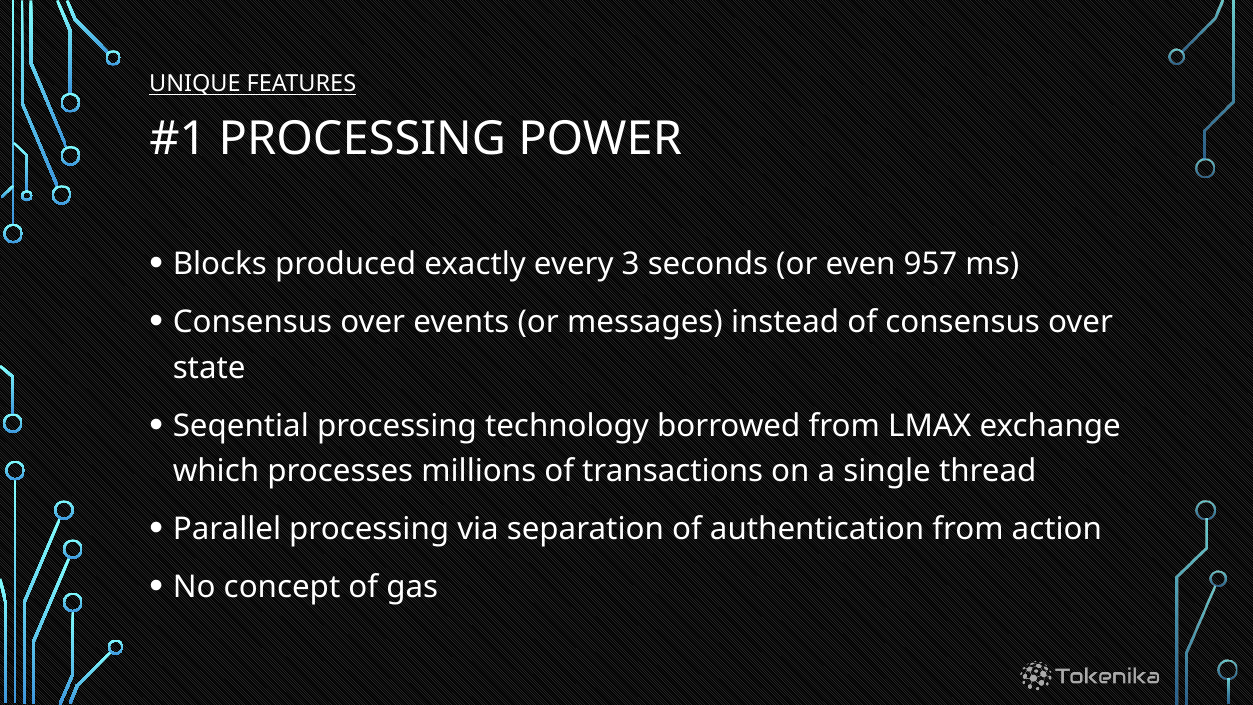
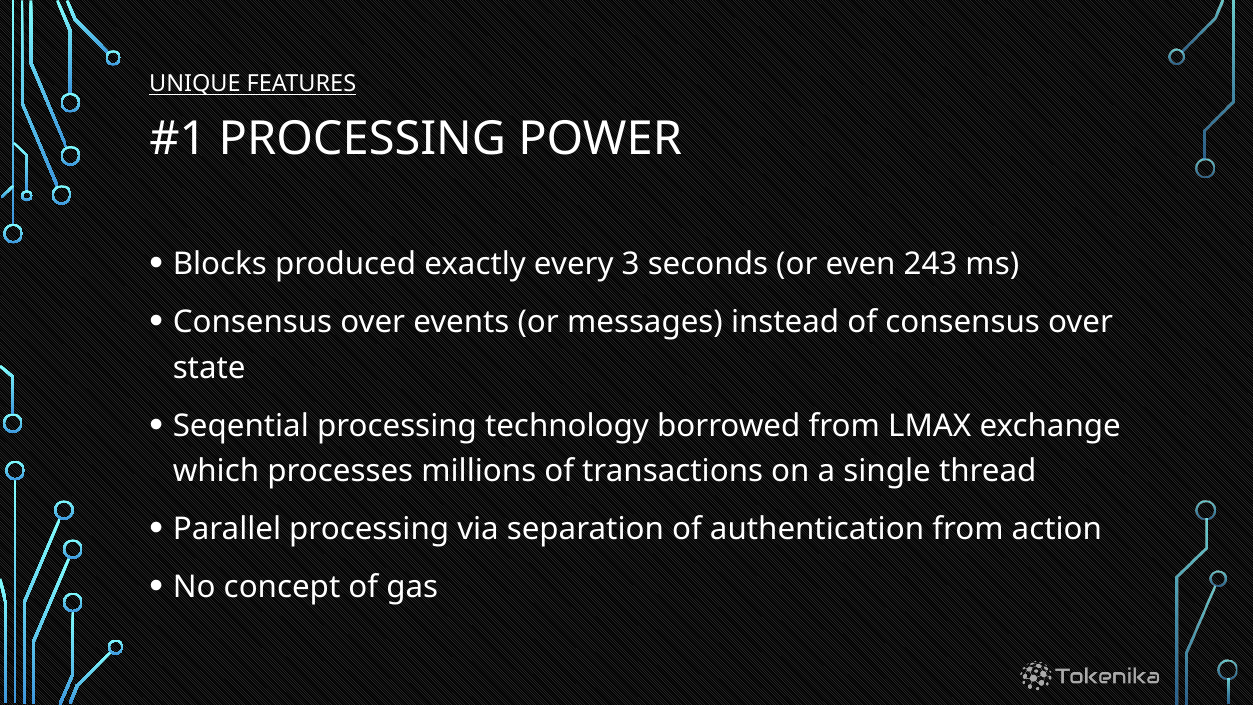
957: 957 -> 243
